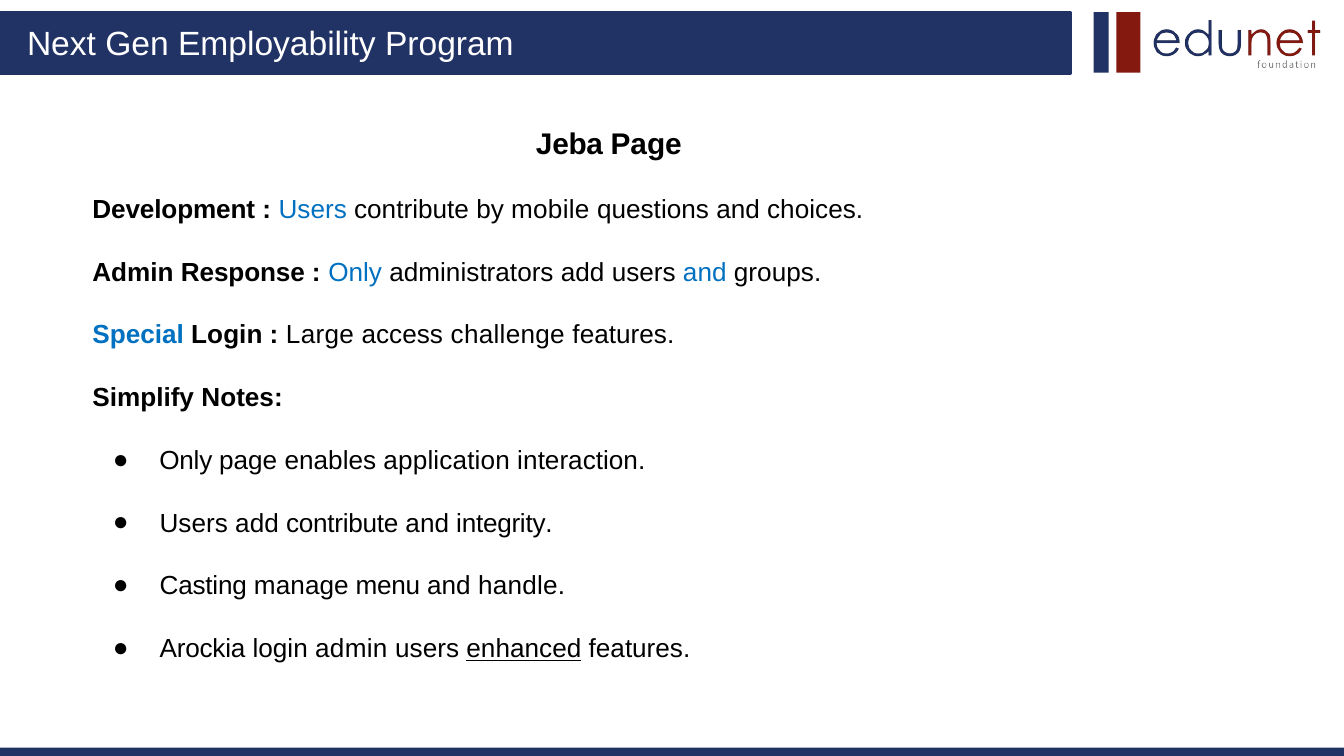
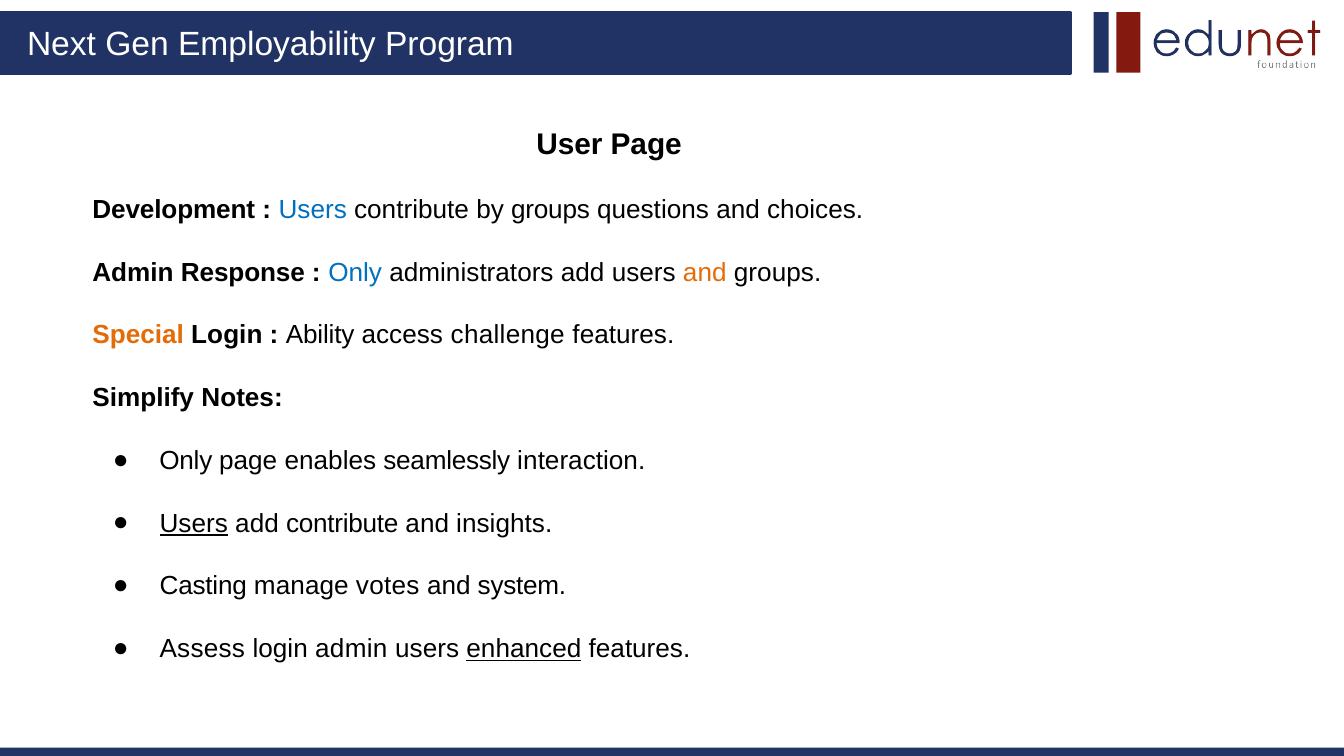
Jeba: Jeba -> User
by mobile: mobile -> groups
and at (705, 273) colour: blue -> orange
Special colour: blue -> orange
Large: Large -> Ability
application: application -> seamlessly
Users at (194, 524) underline: none -> present
integrity: integrity -> insights
menu: menu -> votes
handle: handle -> system
Arockia: Arockia -> Assess
